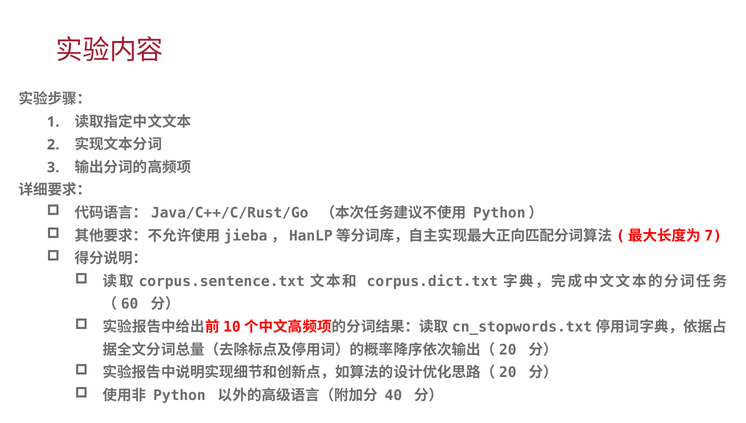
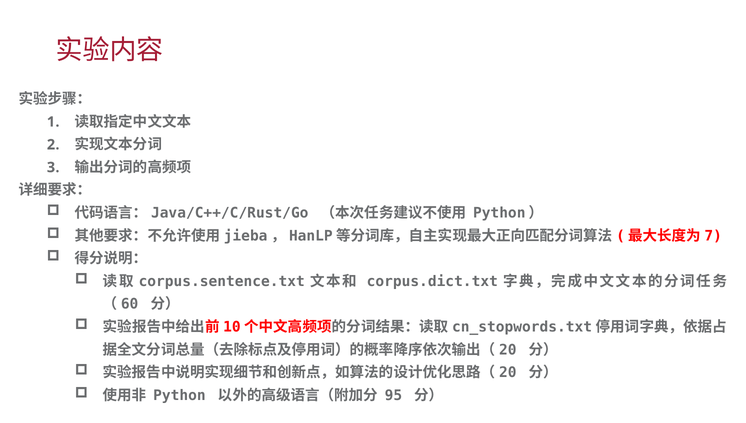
40: 40 -> 95
